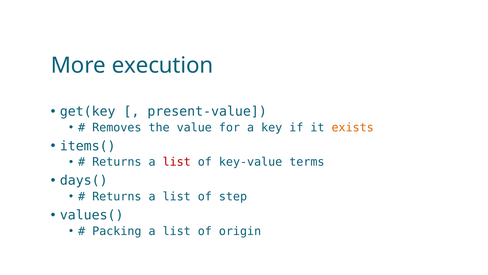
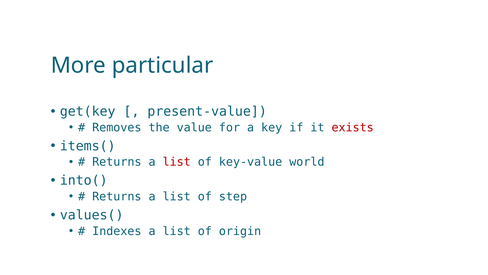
execution: execution -> particular
exists colour: orange -> red
terms: terms -> world
days(: days( -> into(
Packing: Packing -> Indexes
